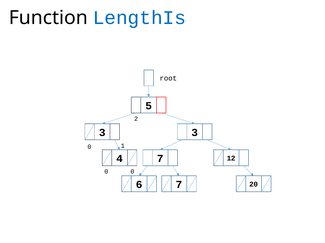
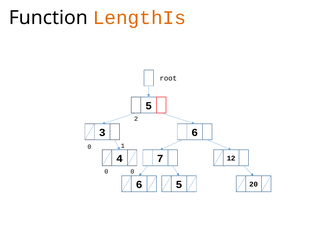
LengthIs colour: blue -> orange
3 3: 3 -> 6
6 7: 7 -> 5
